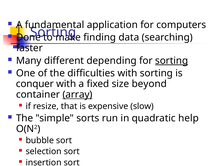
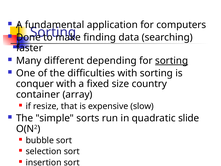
beyond: beyond -> country
array underline: present -> none
help: help -> slide
